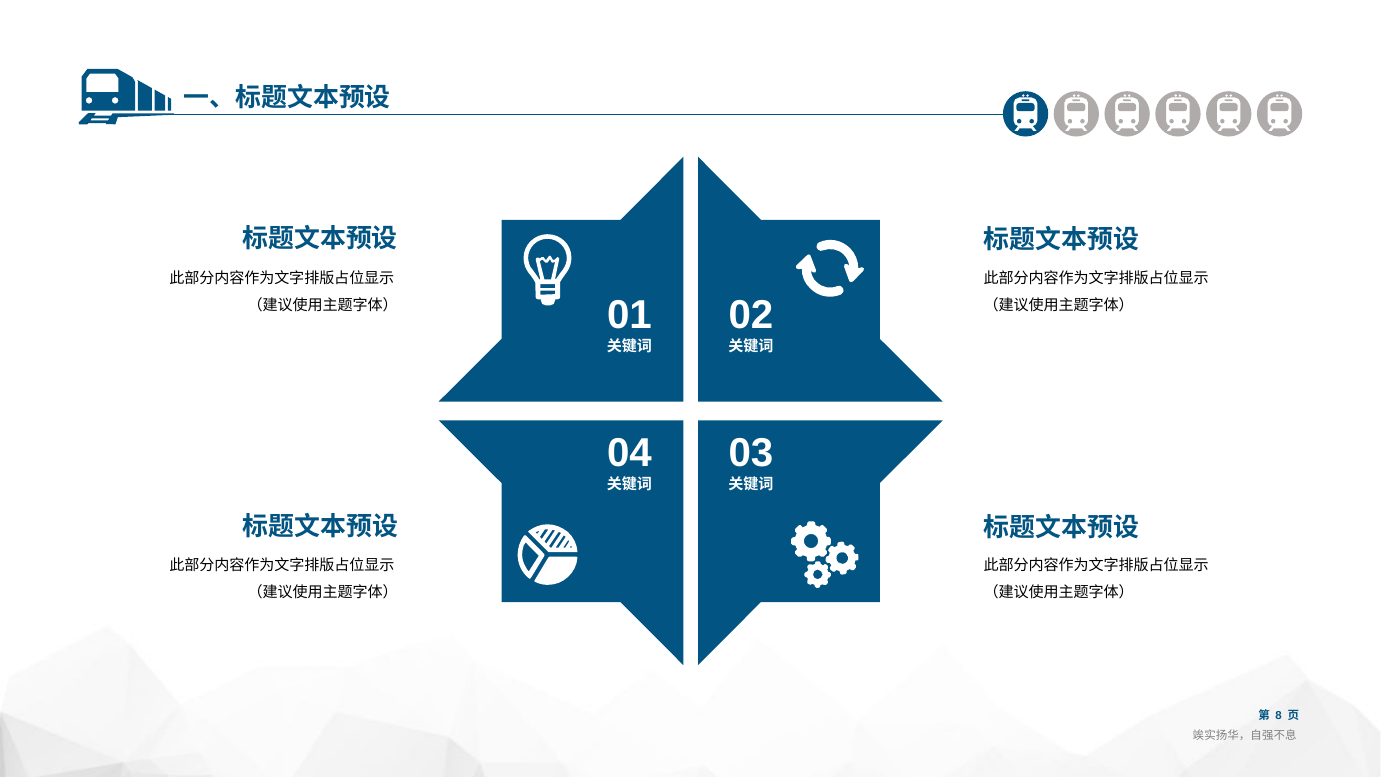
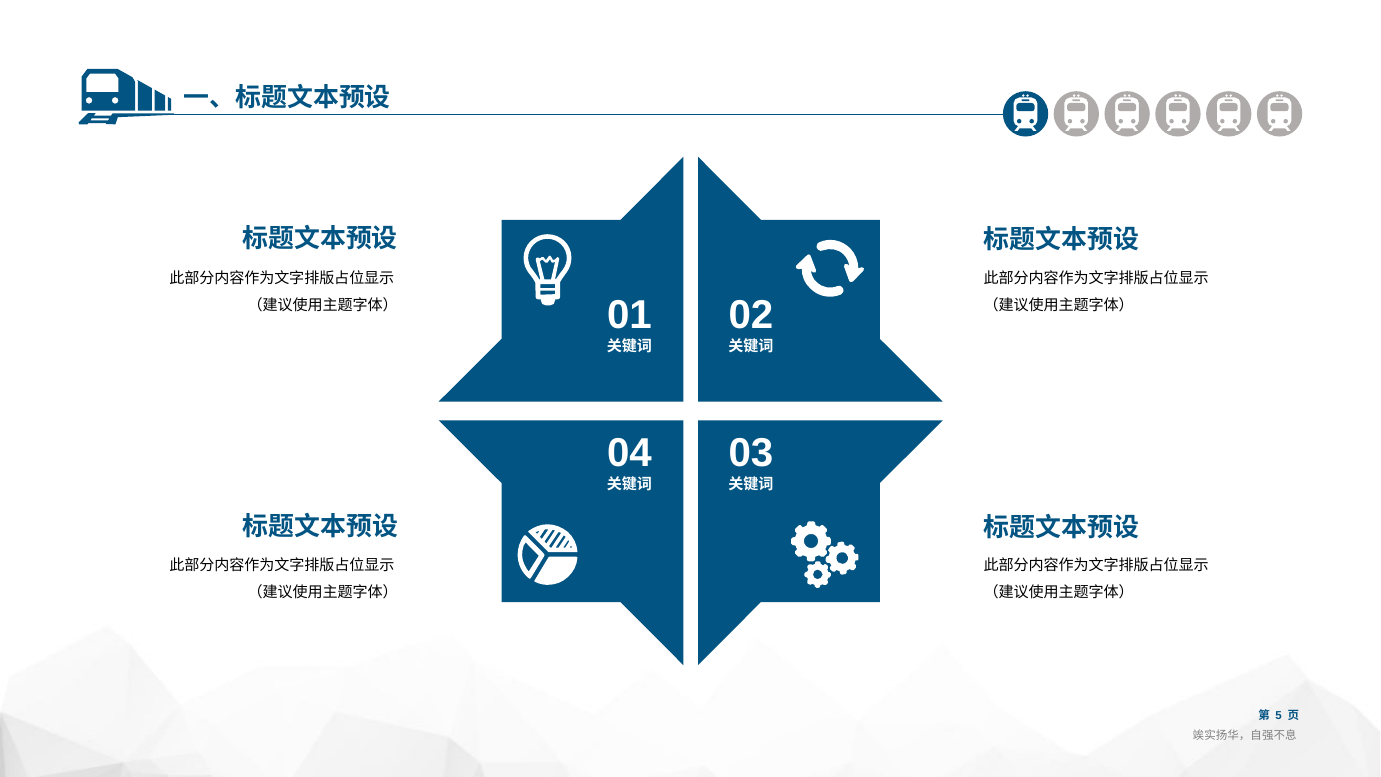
8: 8 -> 5
